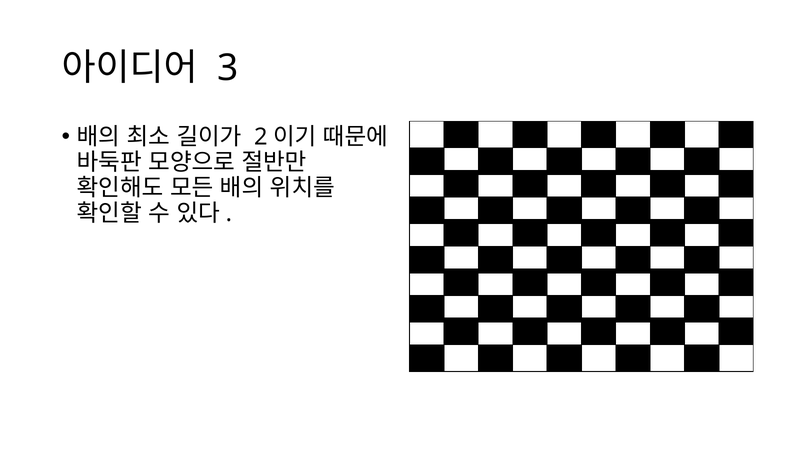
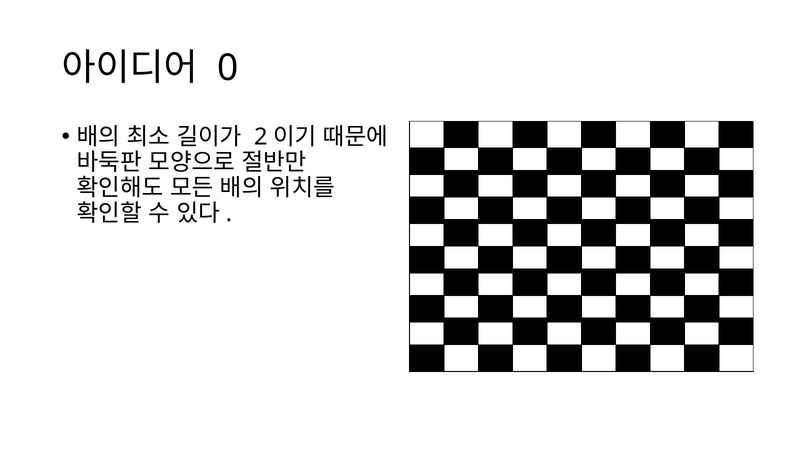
3: 3 -> 0
